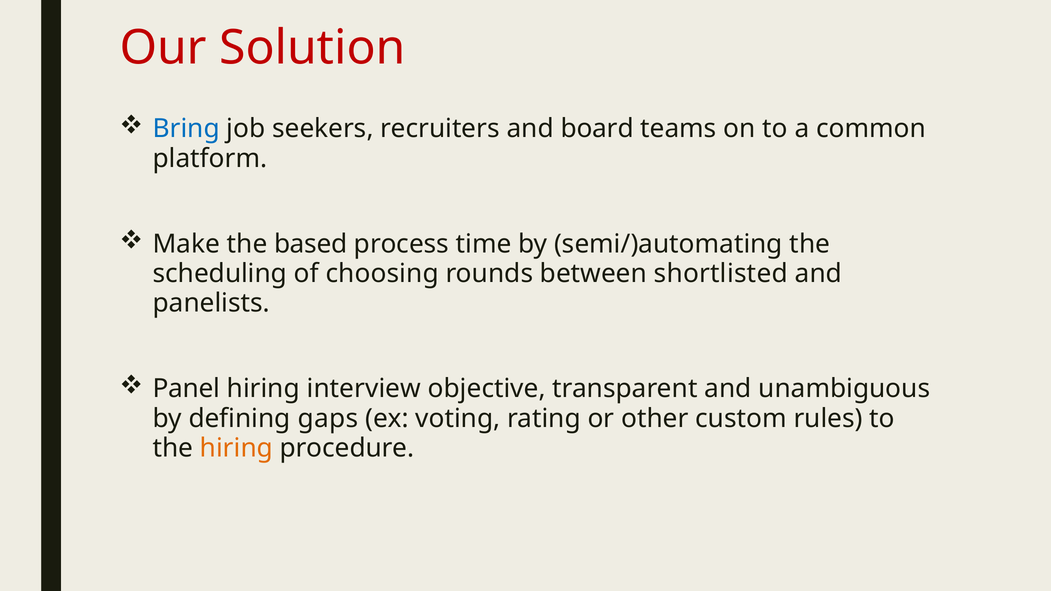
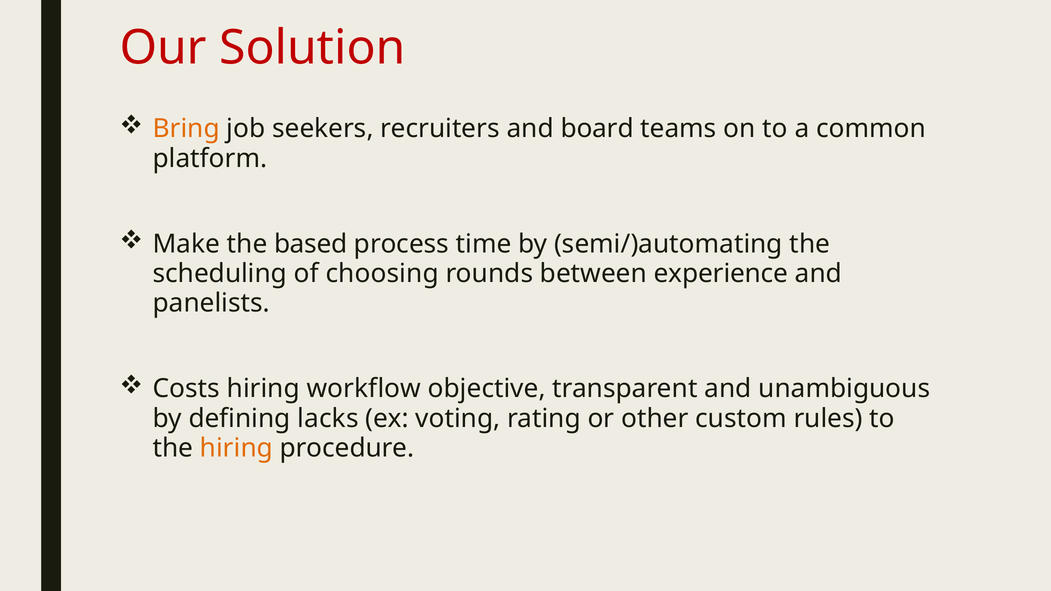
Bring colour: blue -> orange
shortlisted: shortlisted -> experience
Panel: Panel -> Costs
interview: interview -> workflow
gaps: gaps -> lacks
